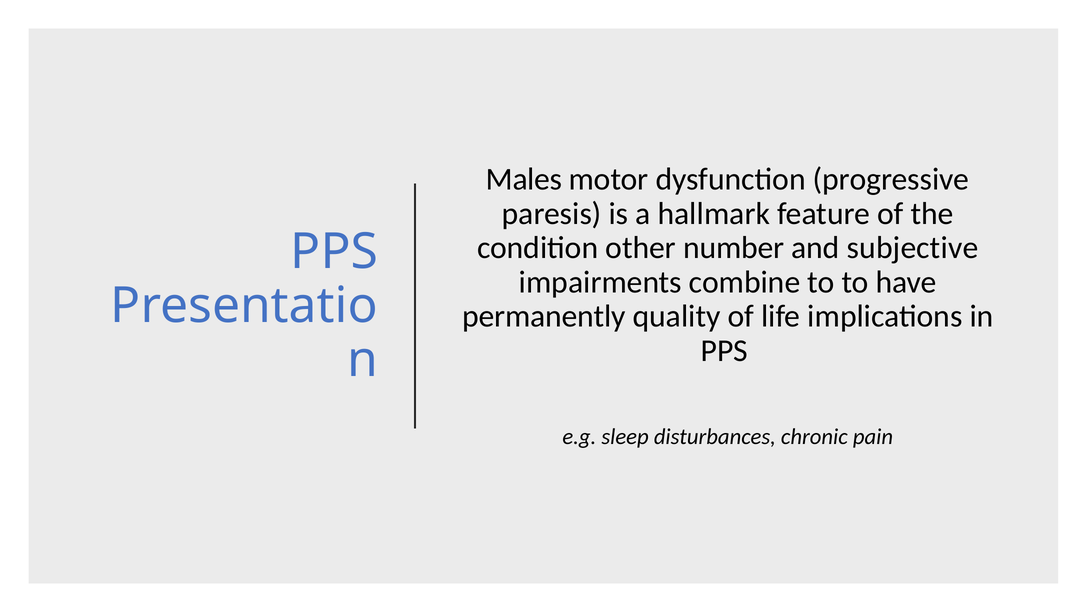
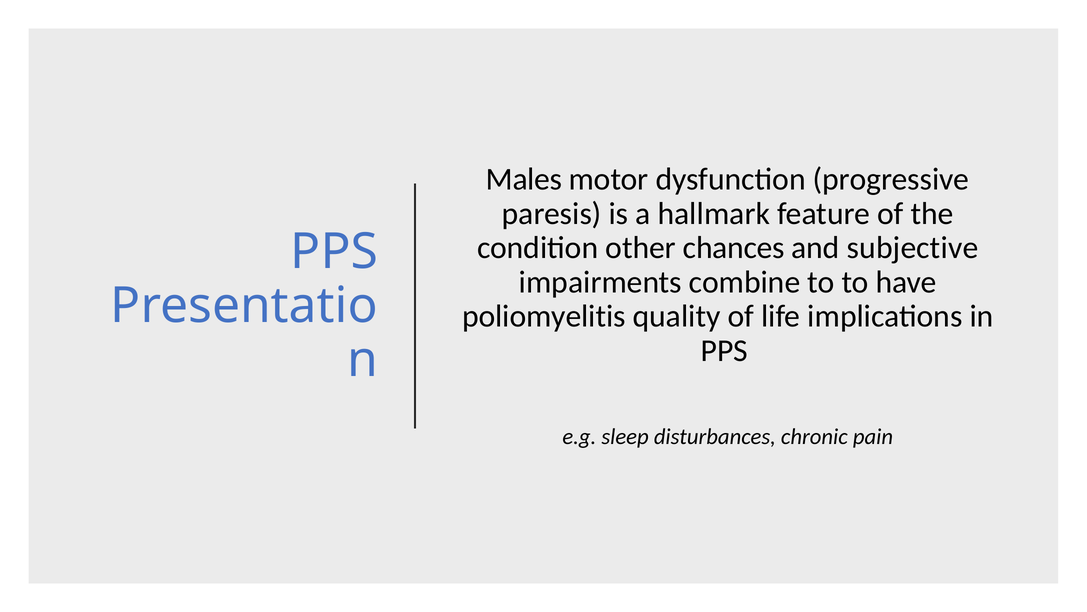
number: number -> chances
permanently: permanently -> poliomyelitis
